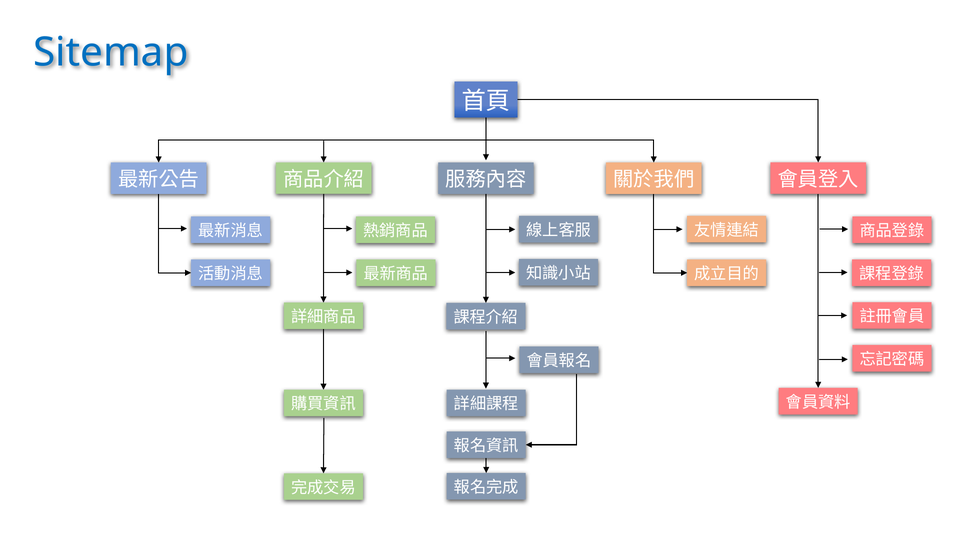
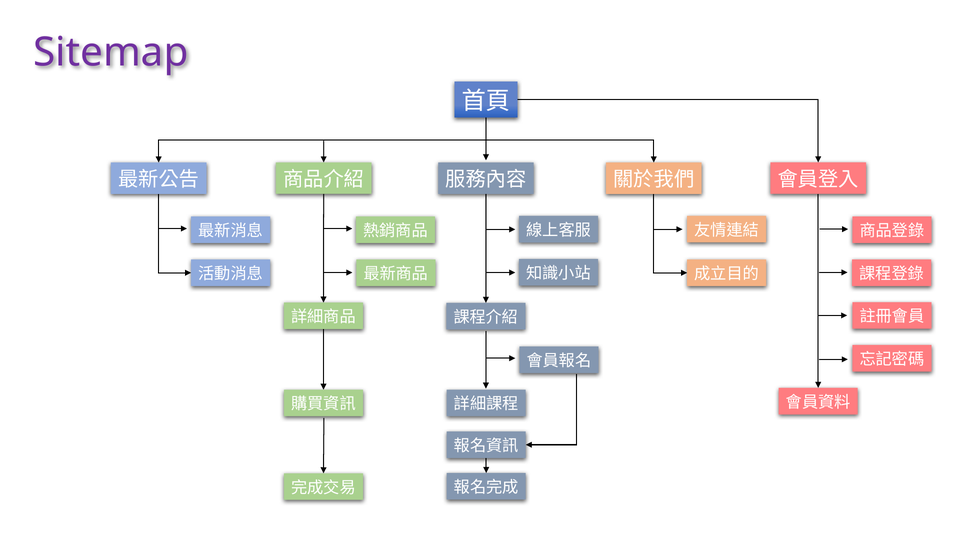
Sitemap colour: blue -> purple
